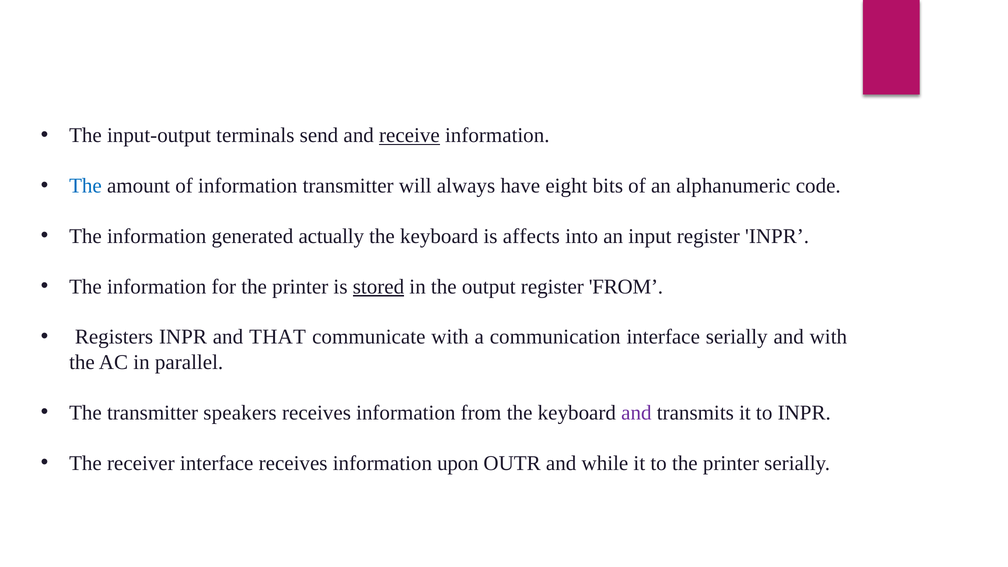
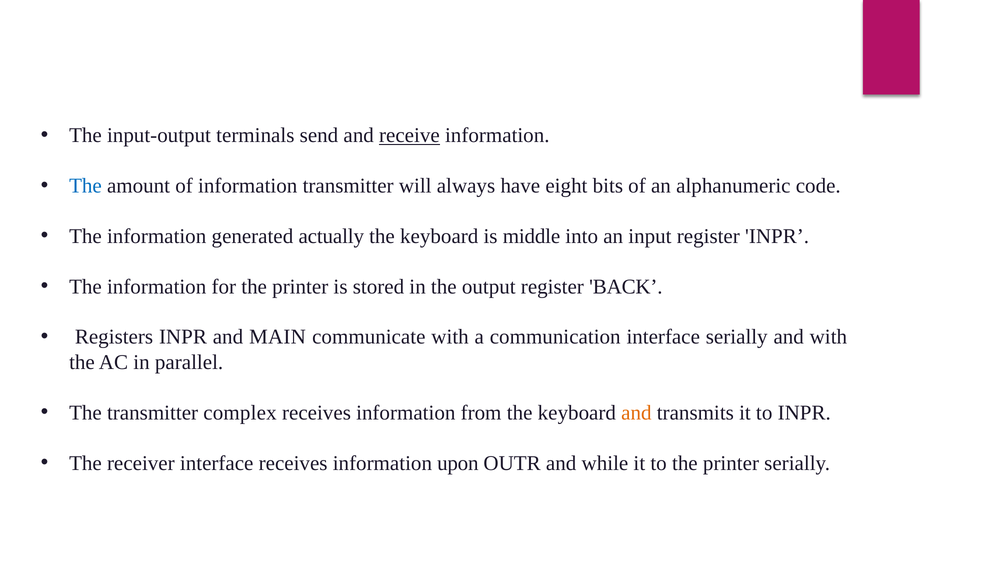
affects: affects -> middle
stored underline: present -> none
register FROM: FROM -> BACK
THAT: THAT -> MAIN
speakers: speakers -> complex
and at (636, 413) colour: purple -> orange
